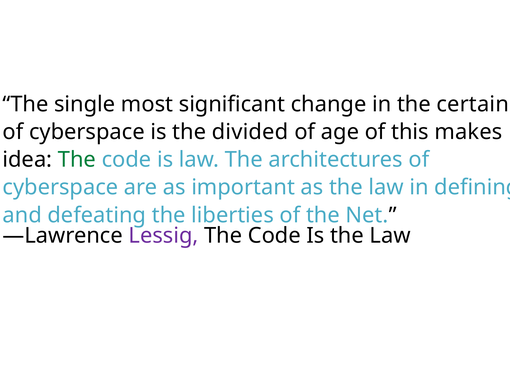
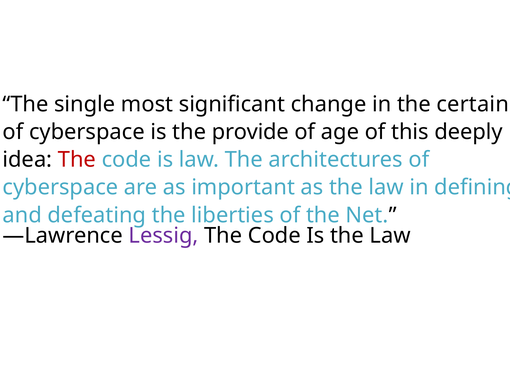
divided: divided -> provide
makes: makes -> deeply
The at (77, 160) colour: green -> red
